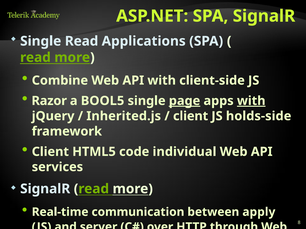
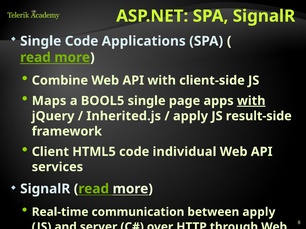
Single Read: Read -> Code
Razor: Razor -> Maps
page underline: present -> none
client at (191, 116): client -> apply
holds-side: holds-side -> result-side
